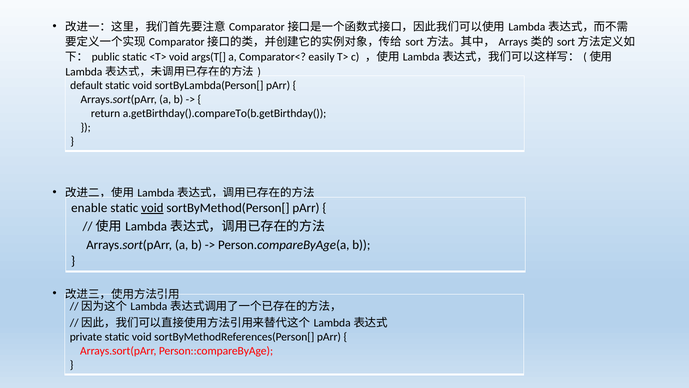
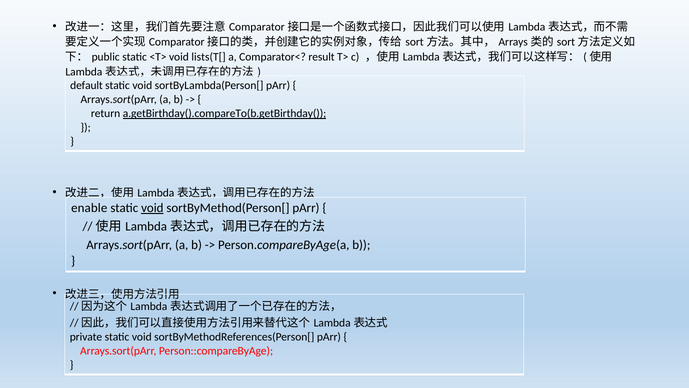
args(T[: args(T[ -> lists(T[
easily: easily -> result
a.getBirthday().compareTo(b.getBirthday( underline: none -> present
